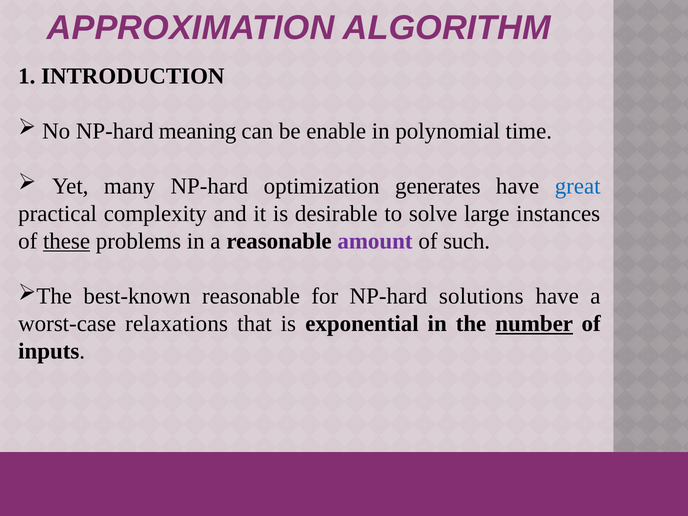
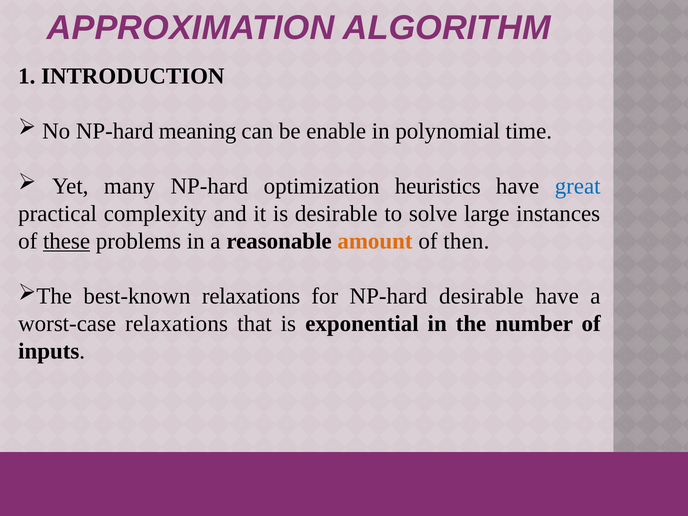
generates: generates -> heuristics
amount colour: purple -> orange
such: such -> then
best-known reasonable: reasonable -> relaxations
NP-hard solutions: solutions -> desirable
number underline: present -> none
